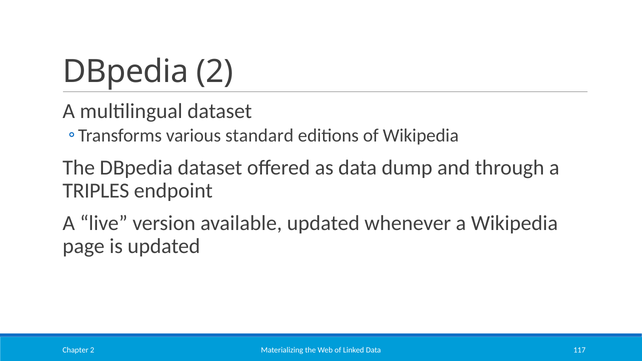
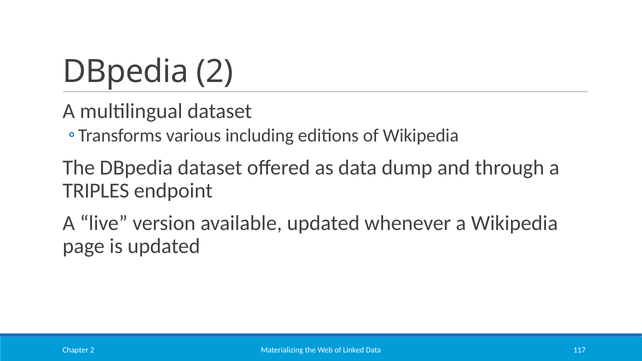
standard: standard -> including
